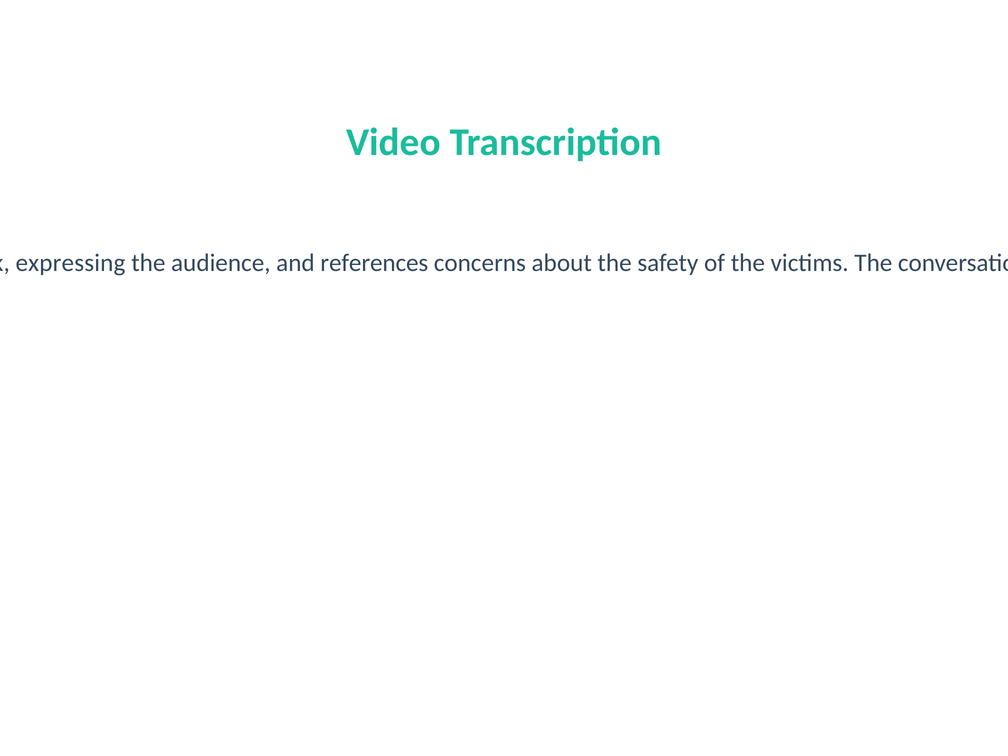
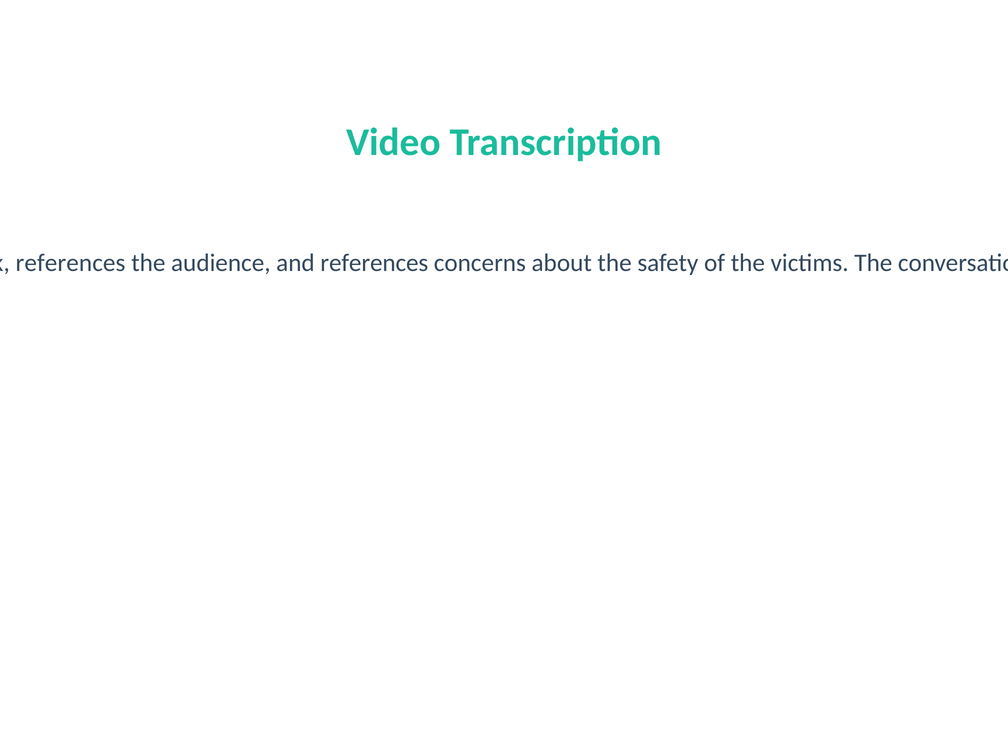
expressing at (70, 263): expressing -> references
